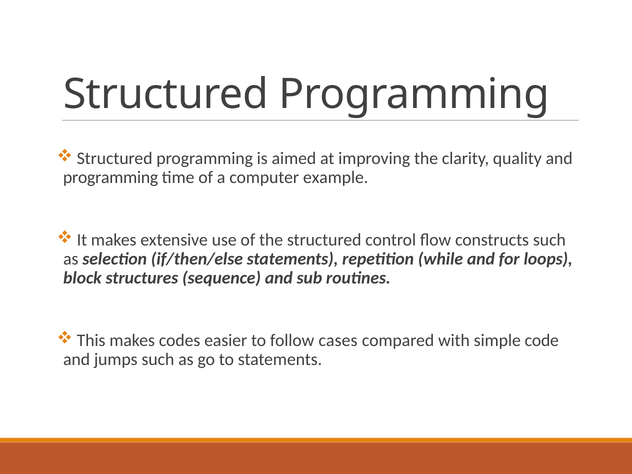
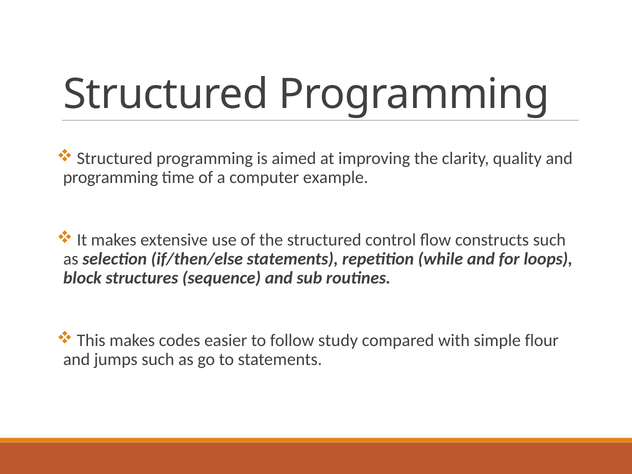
cases: cases -> study
code: code -> flour
